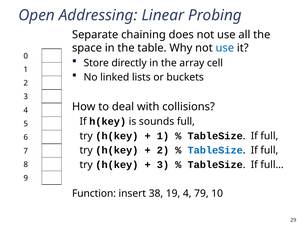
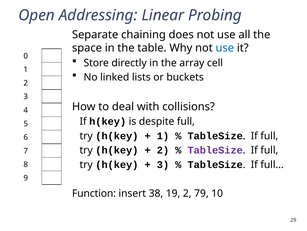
sounds: sounds -> despite
TableSize at (215, 150) colour: blue -> purple
19 4: 4 -> 2
